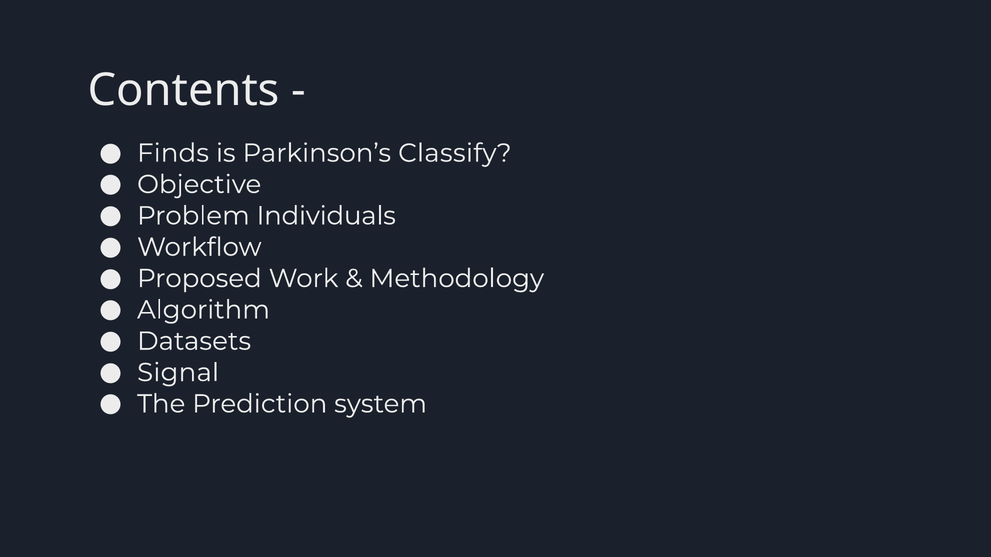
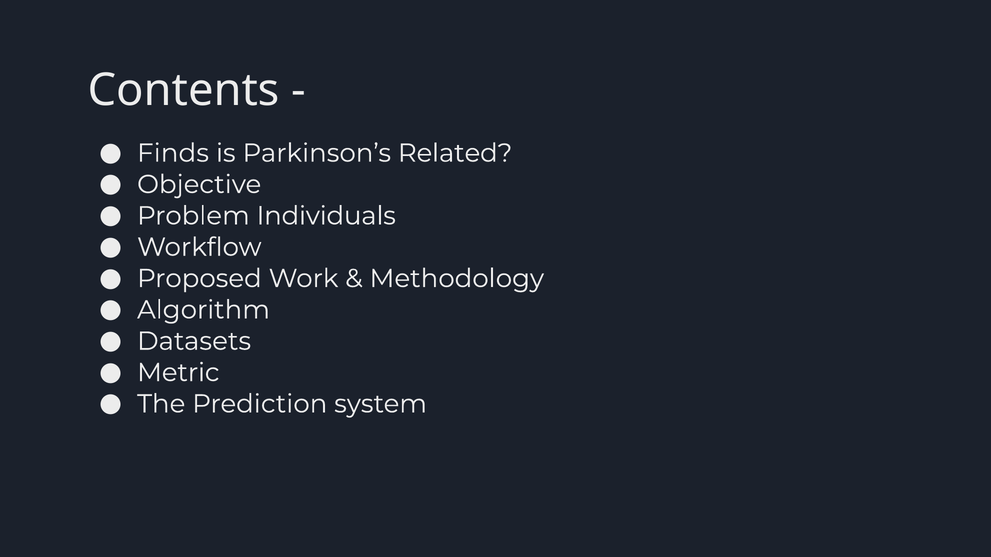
Classify: Classify -> Related
Signal: Signal -> Metric
